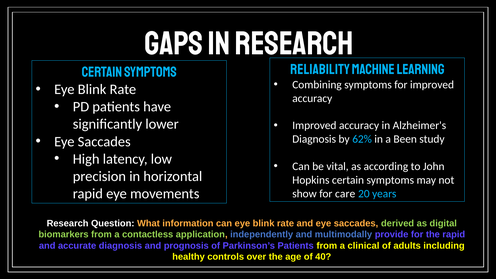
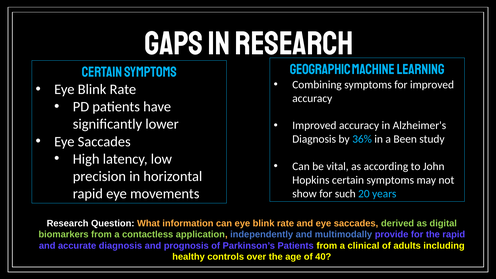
Reliability: Reliability -> Geographic
62%: 62% -> 36%
care: care -> such
